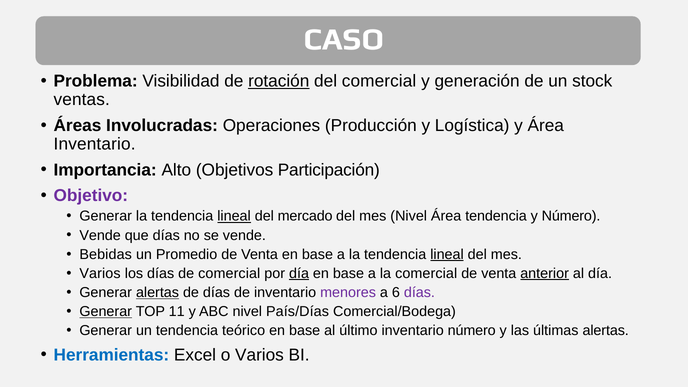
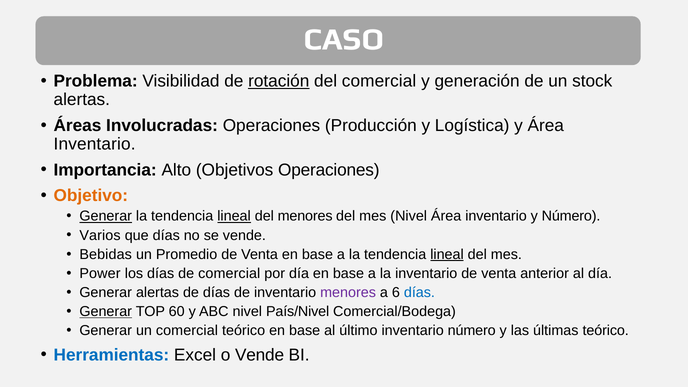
ventas at (82, 100): ventas -> alertas
Objetivos Participación: Participación -> Operaciones
Objetivo colour: purple -> orange
Generar at (106, 216) underline: none -> present
del mercado: mercado -> menores
Nivel Área tendencia: tendencia -> inventario
Vende at (100, 235): Vende -> Varios
Varios at (100, 273): Varios -> Power
día at (299, 273) underline: present -> none
la comercial: comercial -> inventario
anterior underline: present -> none
alertas at (158, 293) underline: present -> none
días at (419, 293) colour: purple -> blue
11: 11 -> 60
País/Días: País/Días -> País/Nivel
un tendencia: tendencia -> comercial
últimas alertas: alertas -> teórico
o Varios: Varios -> Vende
